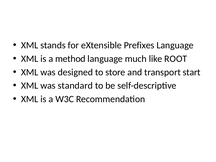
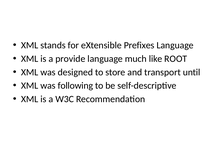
method: method -> provide
start: start -> until
standard: standard -> following
